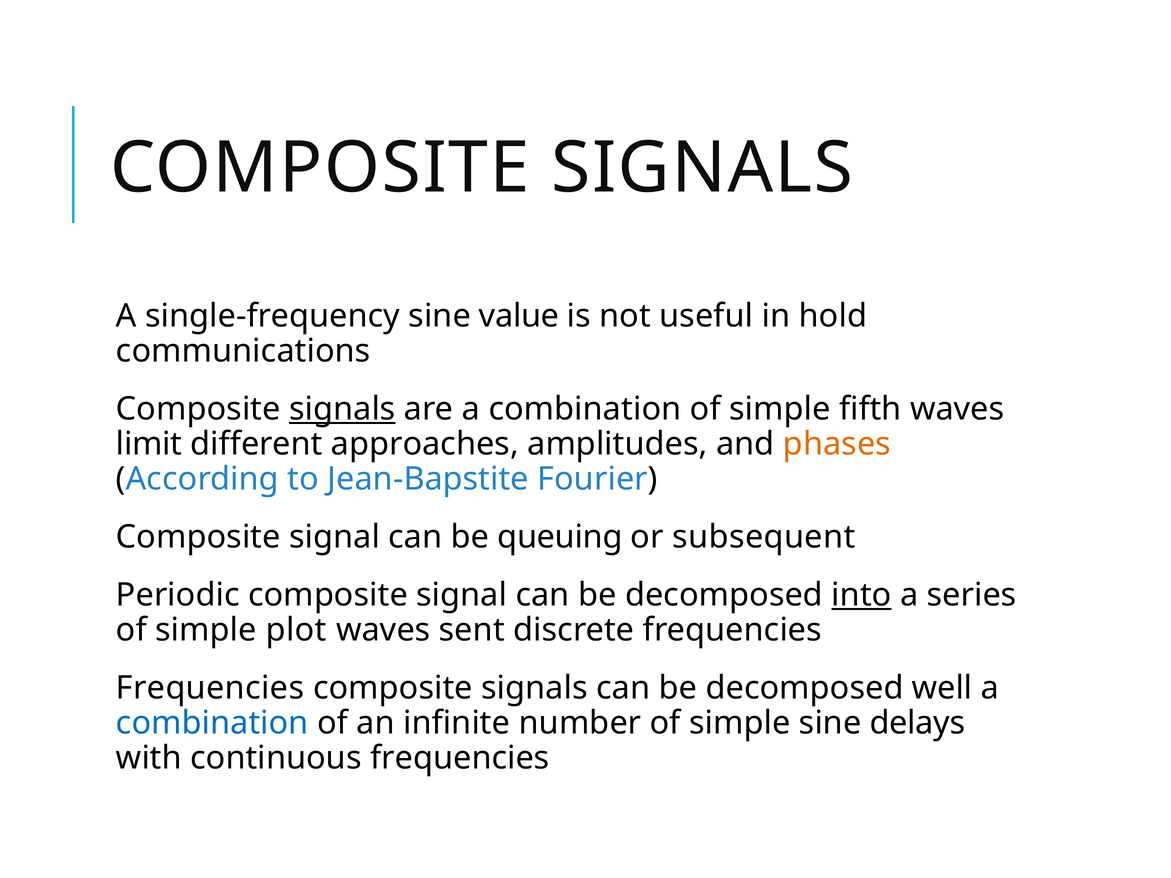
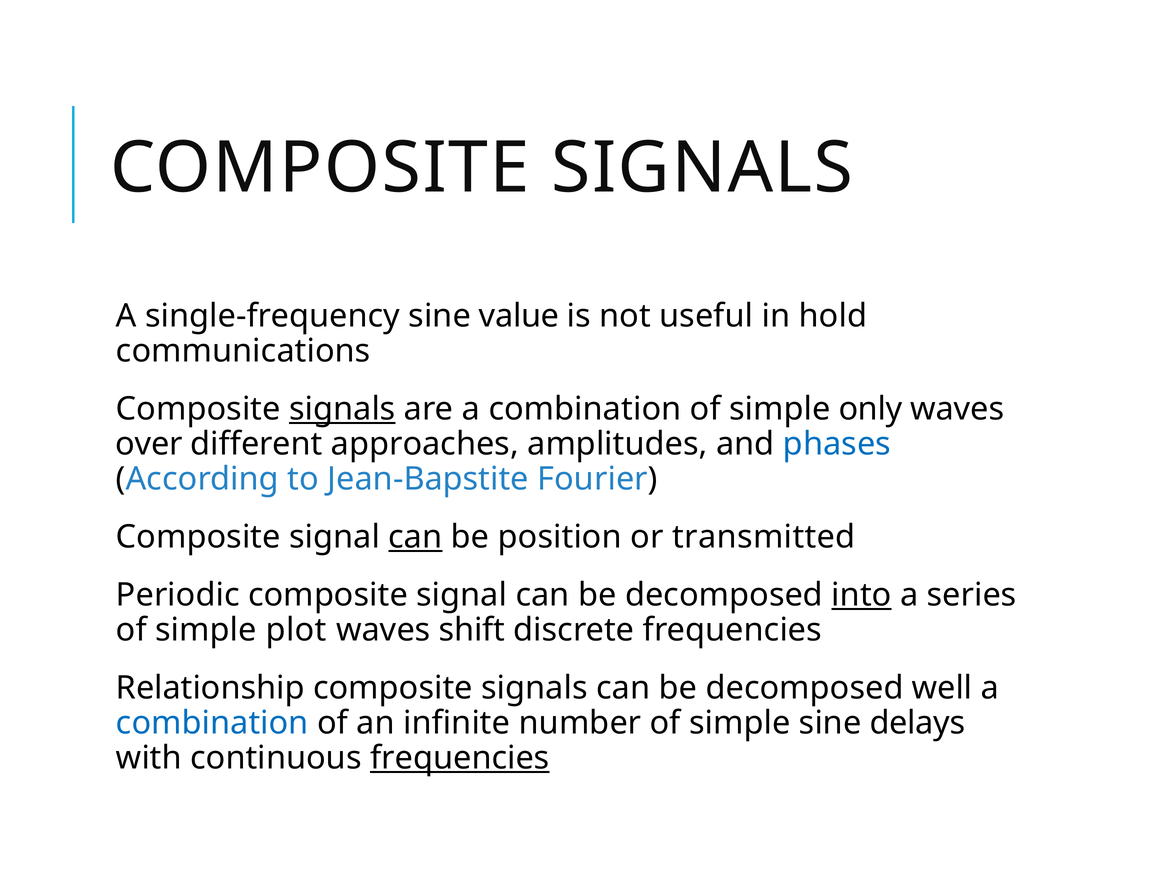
fifth: fifth -> only
limit: limit -> over
phases colour: orange -> blue
can at (415, 537) underline: none -> present
queuing: queuing -> position
subsequent: subsequent -> transmitted
sent: sent -> shift
Frequencies at (210, 688): Frequencies -> Relationship
frequencies at (460, 758) underline: none -> present
